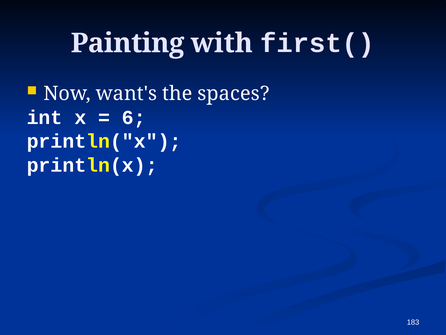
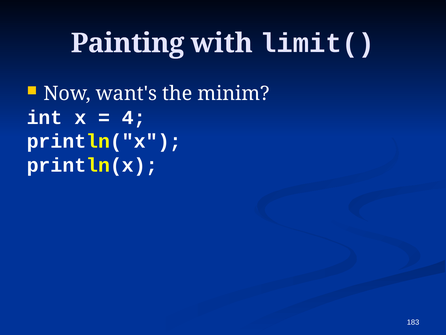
first(: first( -> limit(
spaces: spaces -> minim
6: 6 -> 4
